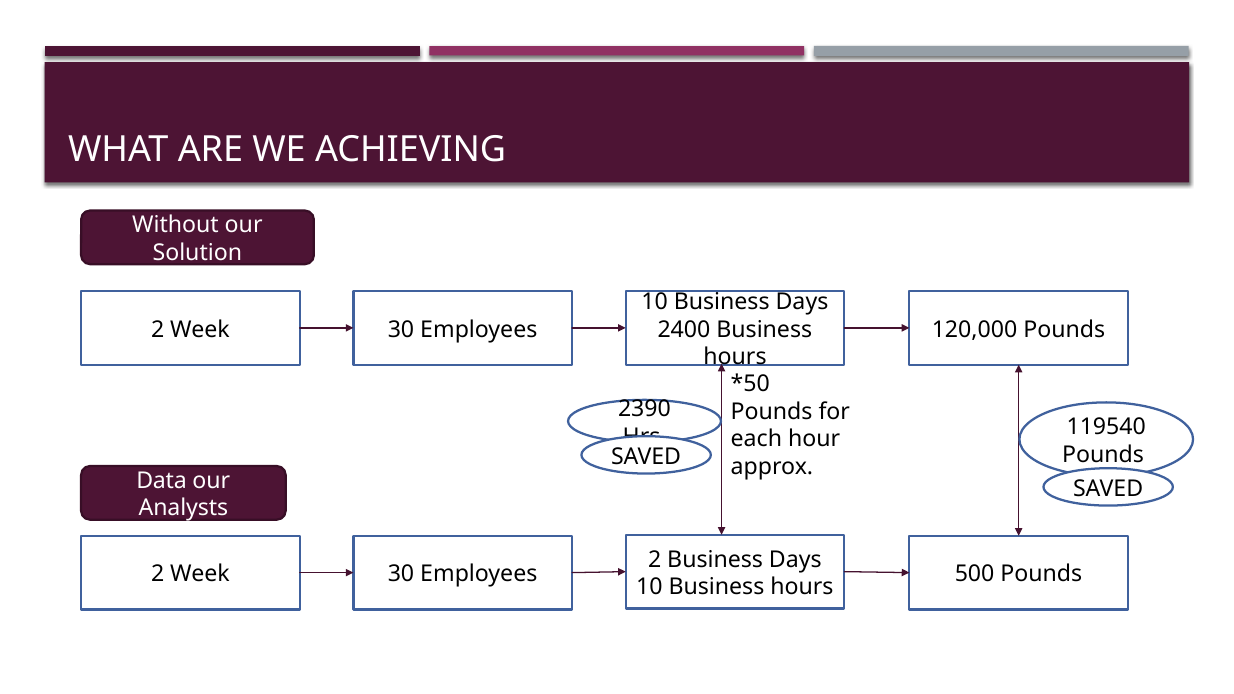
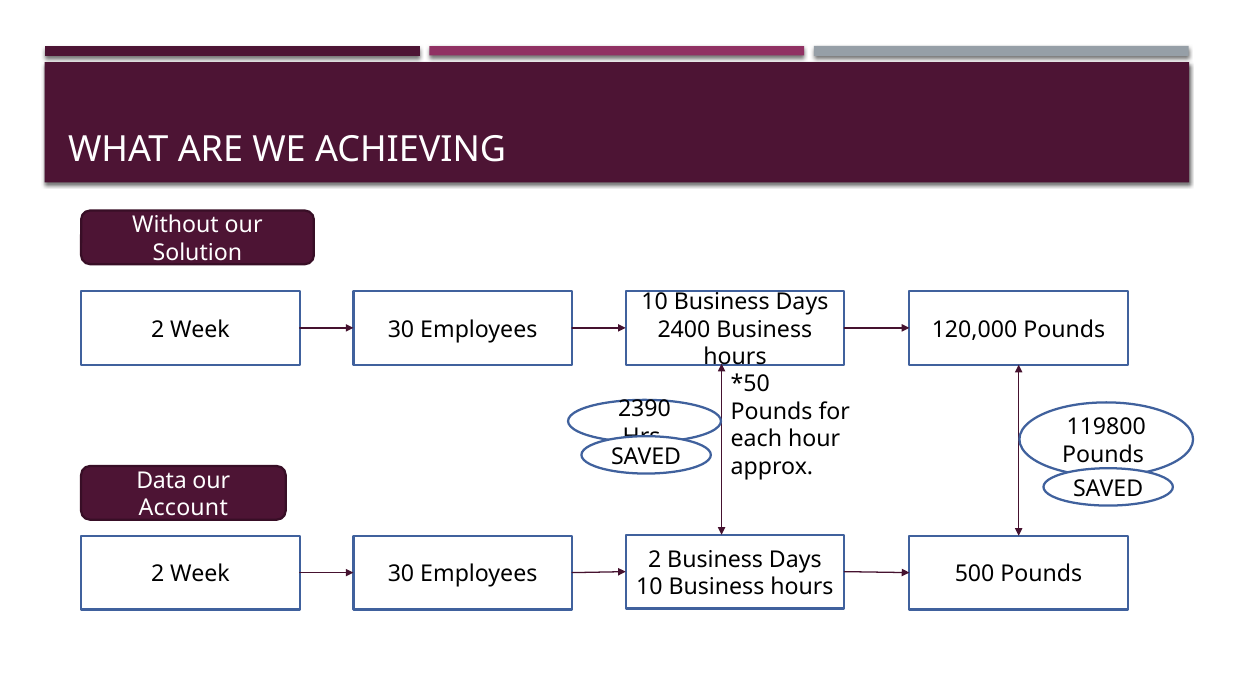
119540: 119540 -> 119800
Analysts: Analysts -> Account
